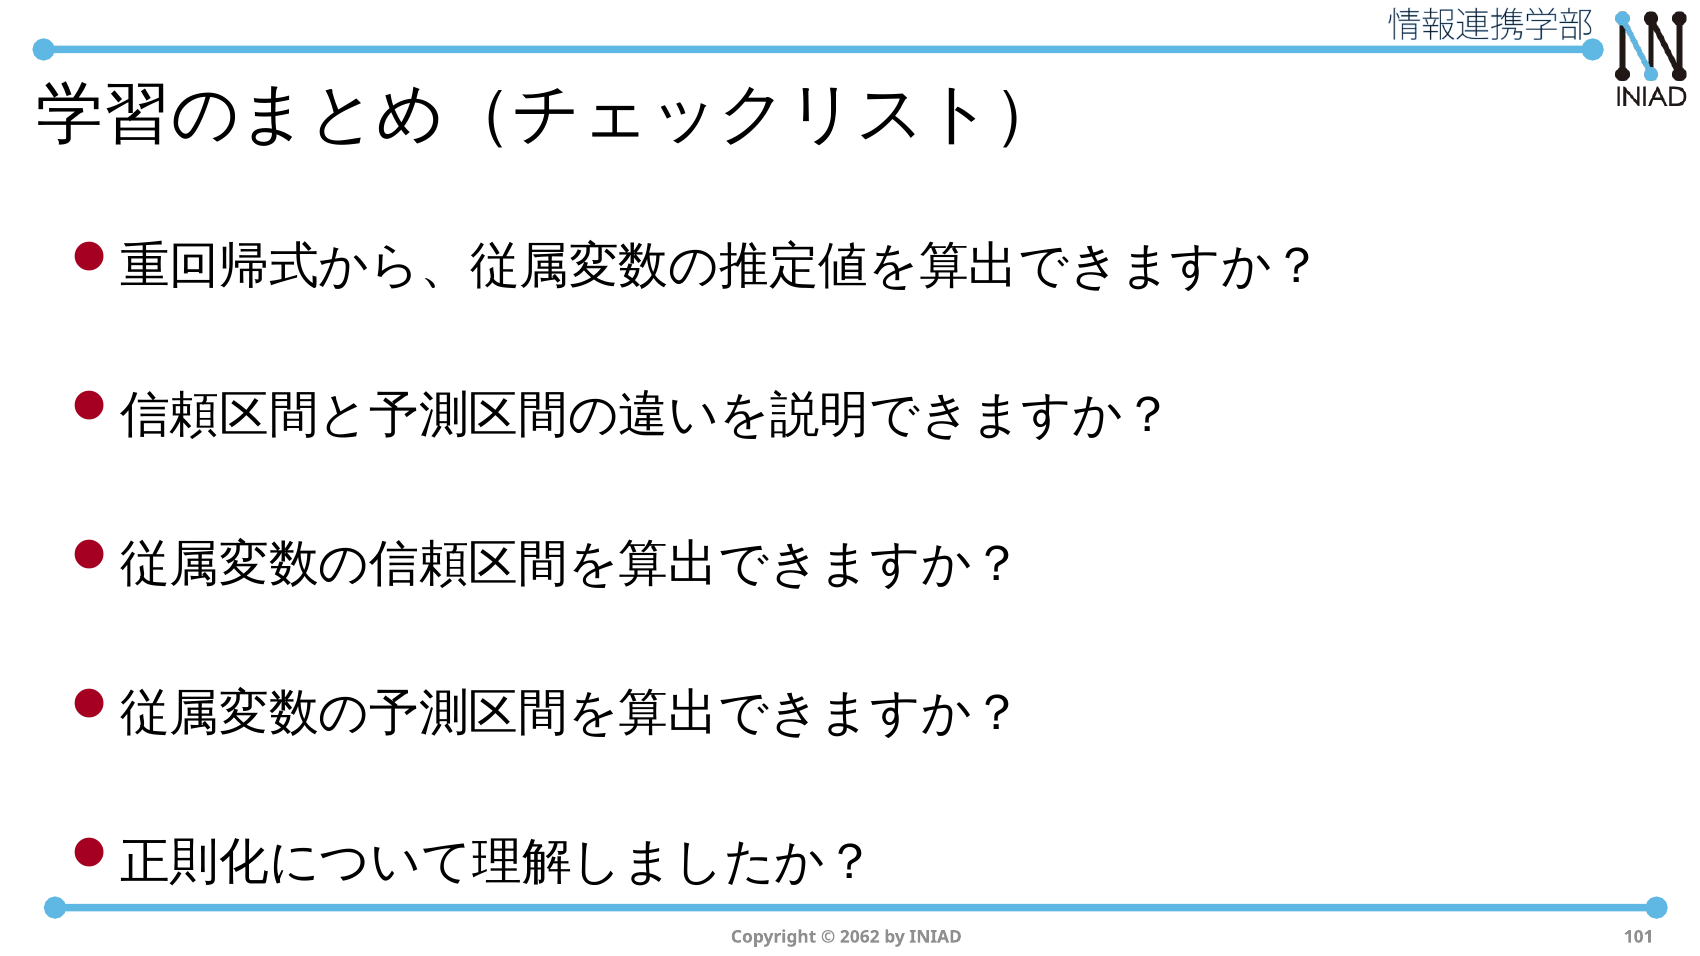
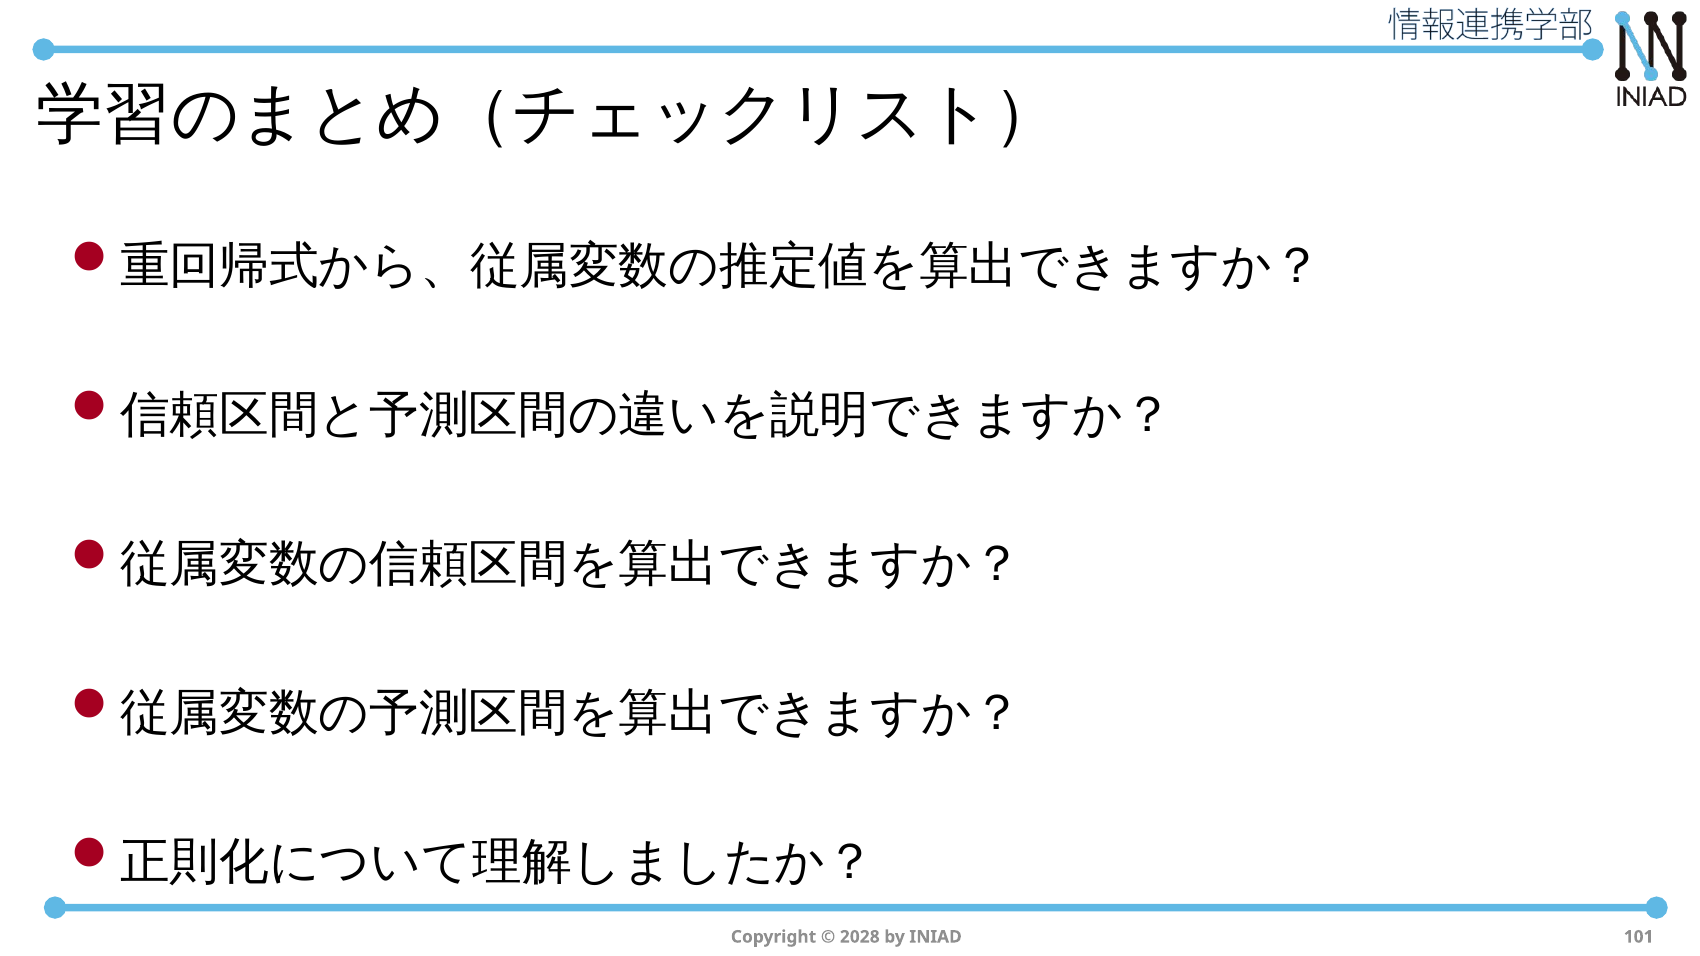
2062: 2062 -> 2028
